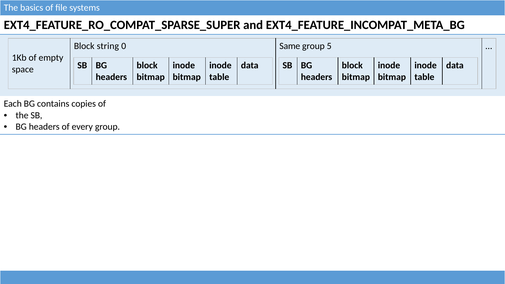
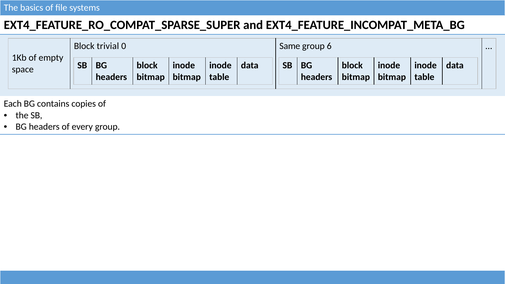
string: string -> trivial
5: 5 -> 6
